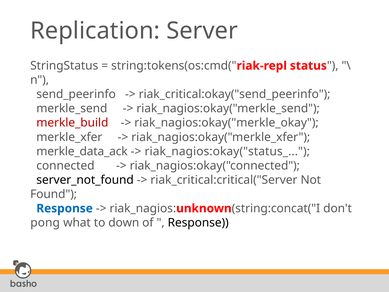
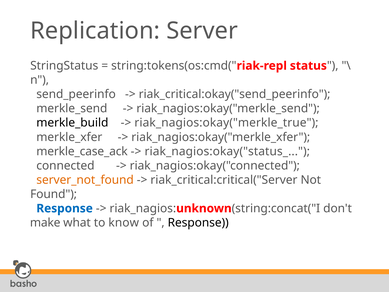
merkle_build colour: red -> black
riak_nagios:okay("merkle_okay: riak_nagios:okay("merkle_okay -> riak_nagios:okay("merkle_true
merkle_data_ack: merkle_data_ack -> merkle_case_ack
server_not_found colour: black -> orange
pong: pong -> make
down: down -> know
